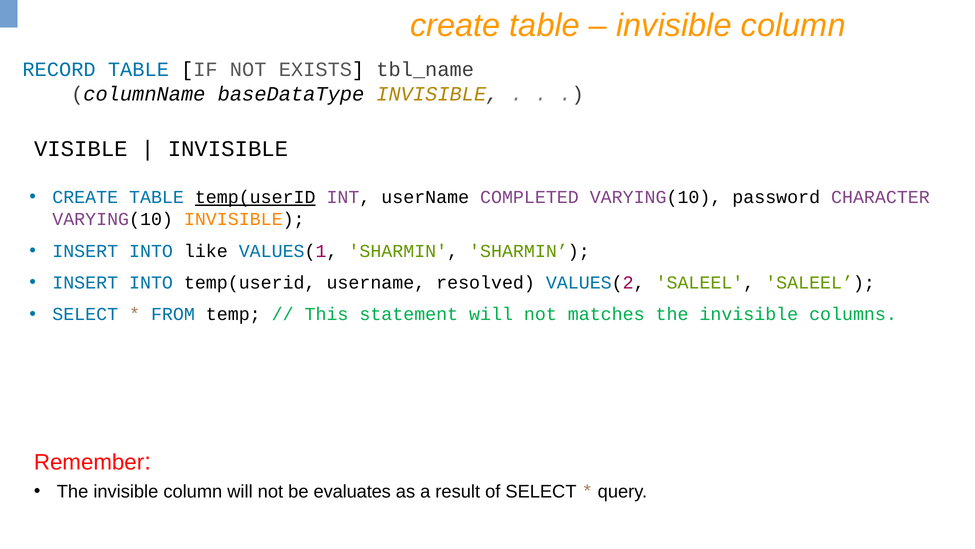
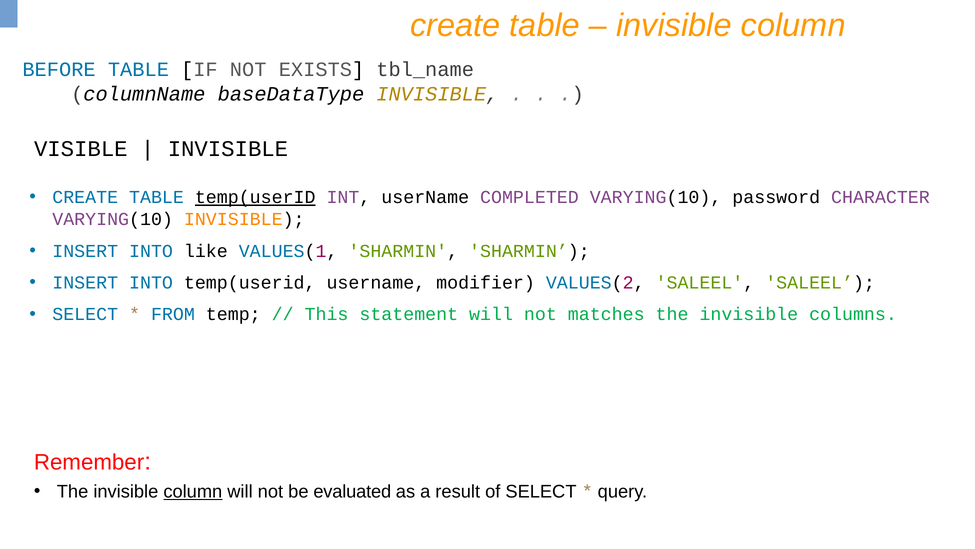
RECORD: RECORD -> BEFORE
resolved: resolved -> modifier
column at (193, 491) underline: none -> present
evaluates: evaluates -> evaluated
